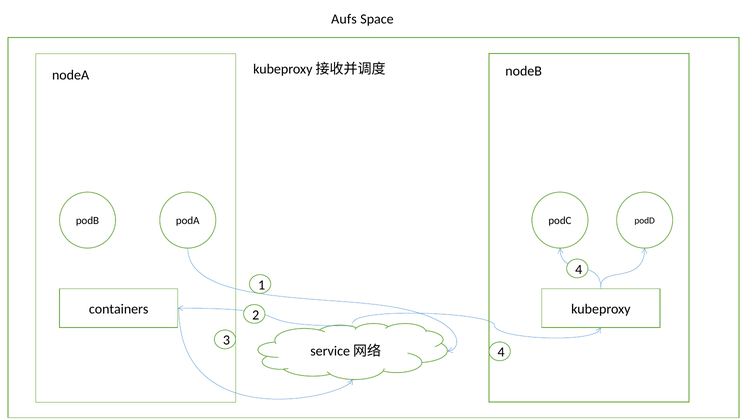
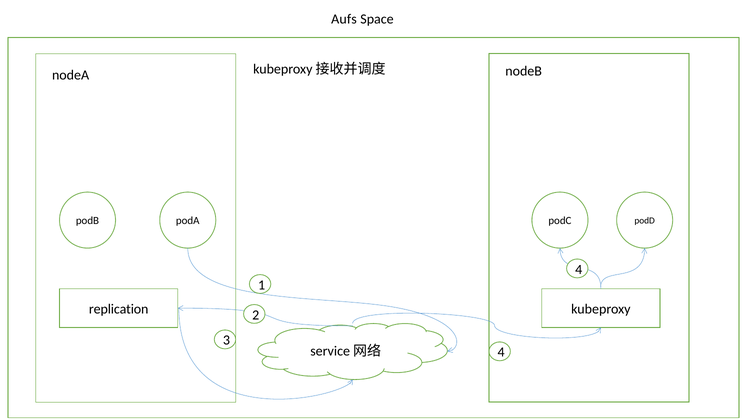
containers: containers -> replication
